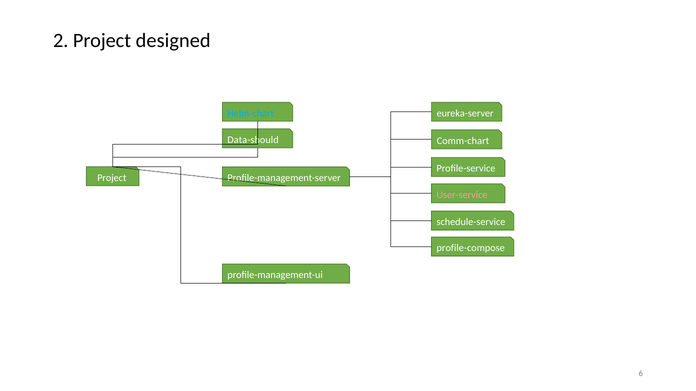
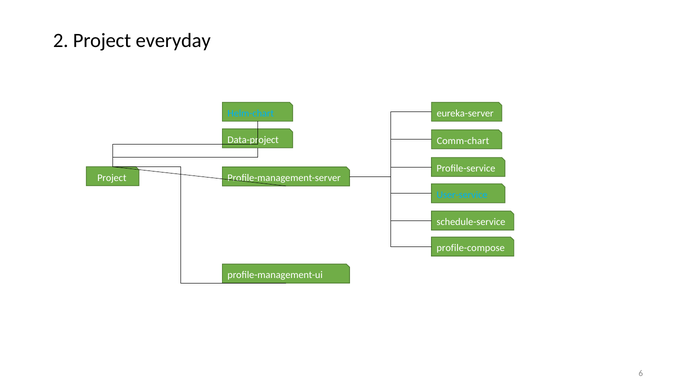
designed: designed -> everyday
Data-should: Data-should -> Data-project
User-service colour: pink -> light blue
